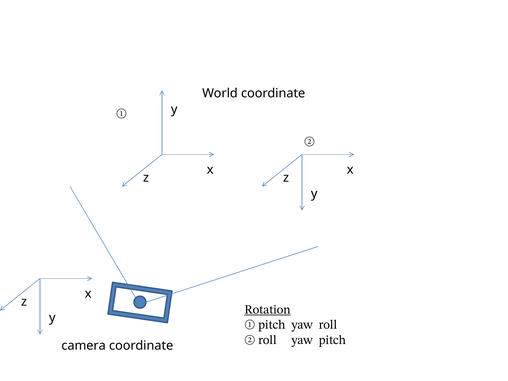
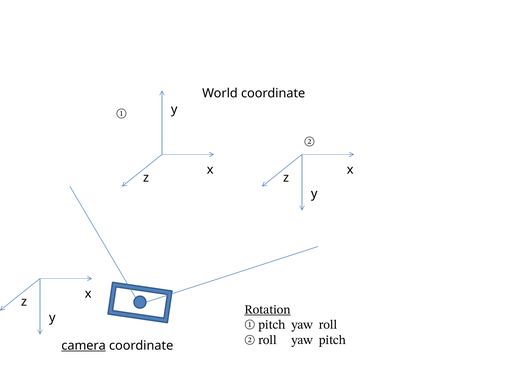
camera underline: none -> present
